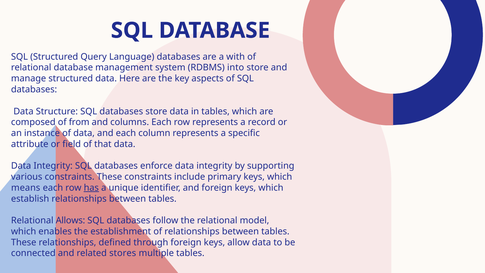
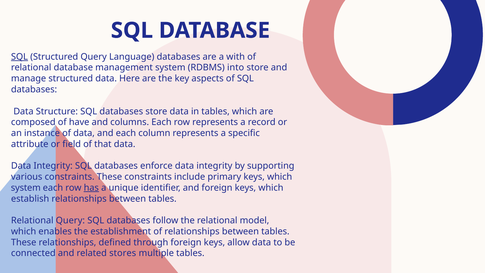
SQL at (19, 57) underline: none -> present
from: from -> have
means at (26, 188): means -> system
Relational Allows: Allows -> Query
